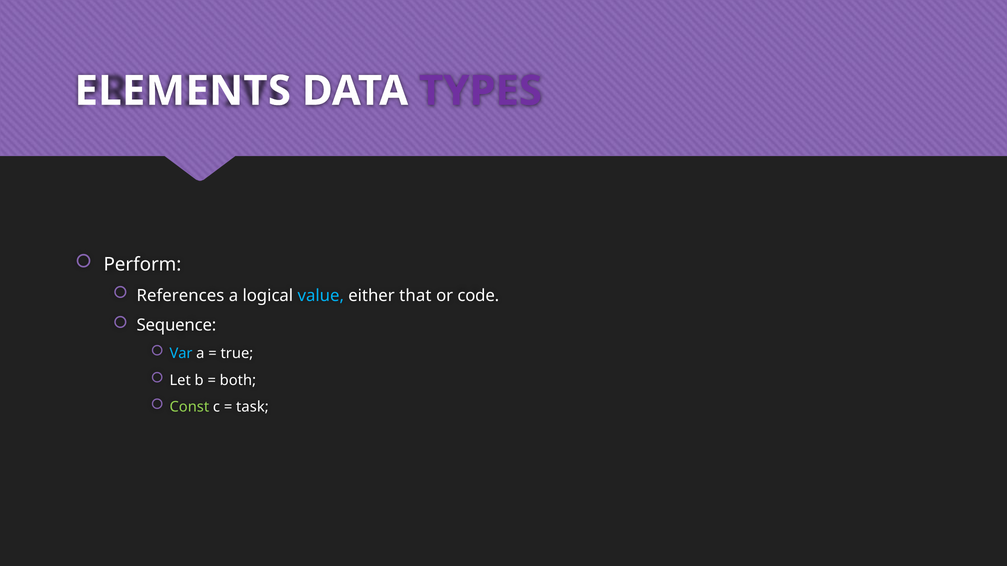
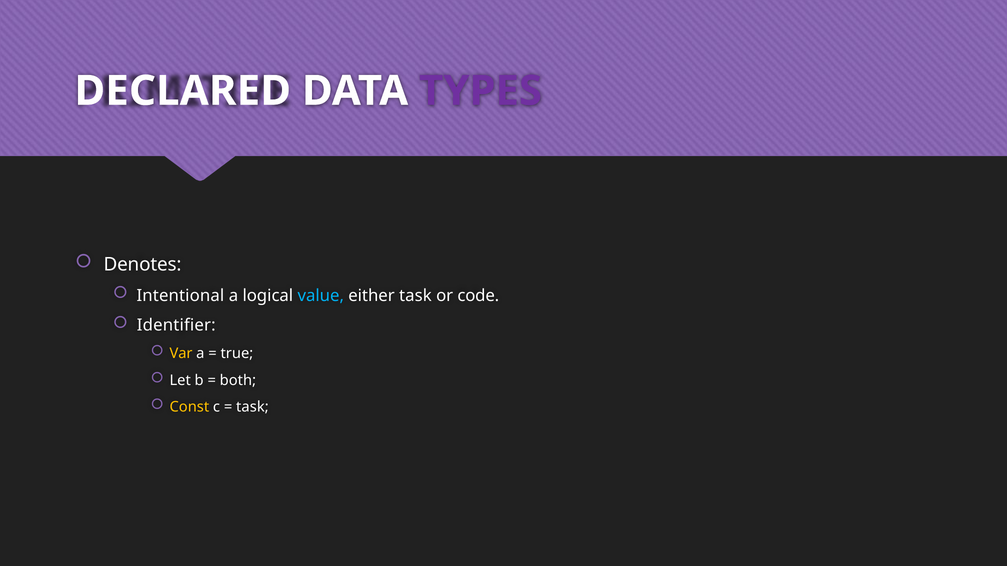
ELEMENTS: ELEMENTS -> DECLARED
Perform: Perform -> Denotes
References: References -> Intentional
either that: that -> task
Sequence: Sequence -> Identifier
Var colour: light blue -> yellow
Const colour: light green -> yellow
